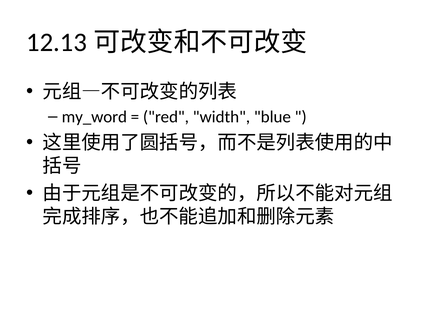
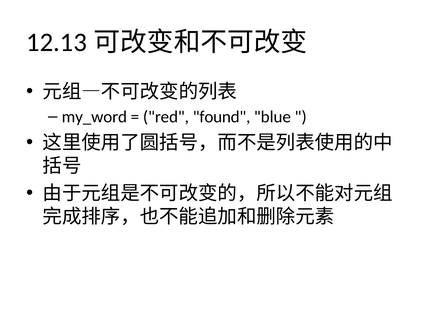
width: width -> found
